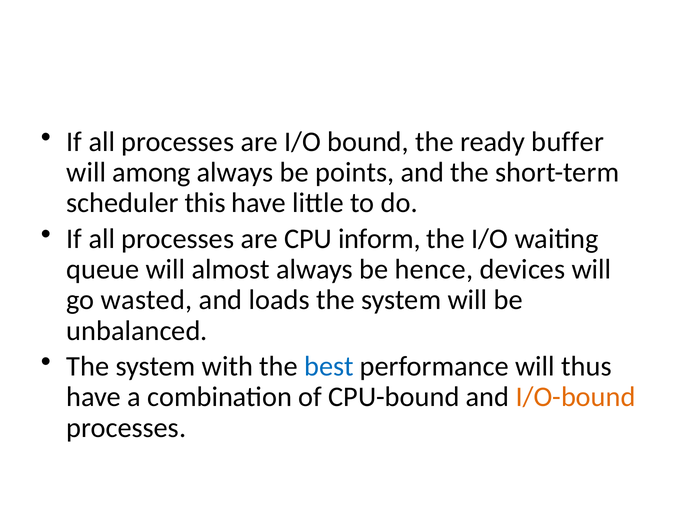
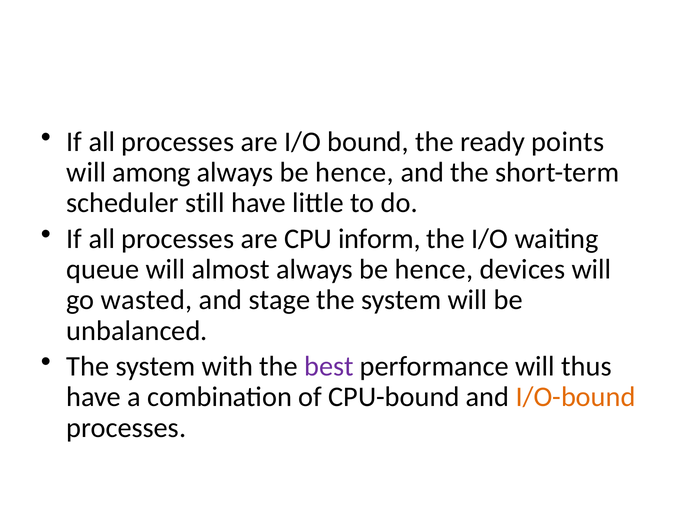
buffer: buffer -> points
points at (355, 172): points -> hence
this: this -> still
loads: loads -> stage
best colour: blue -> purple
